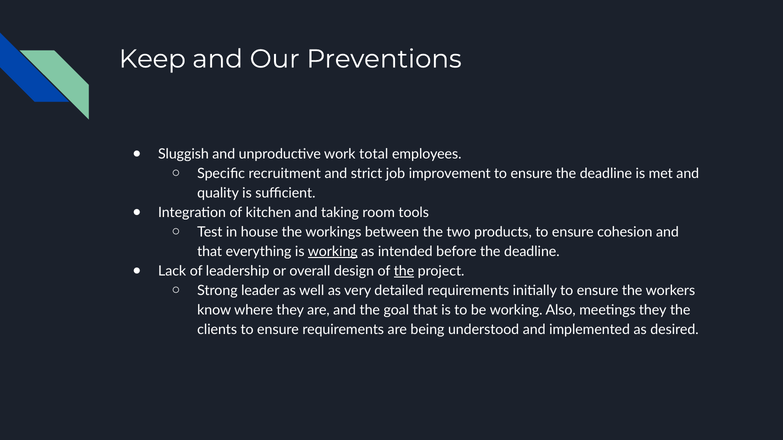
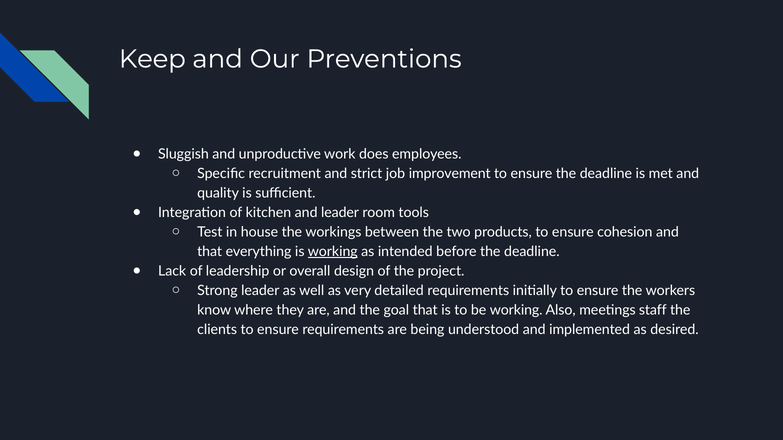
total: total -> does
and taking: taking -> leader
the at (404, 271) underline: present -> none
meetings they: they -> staff
